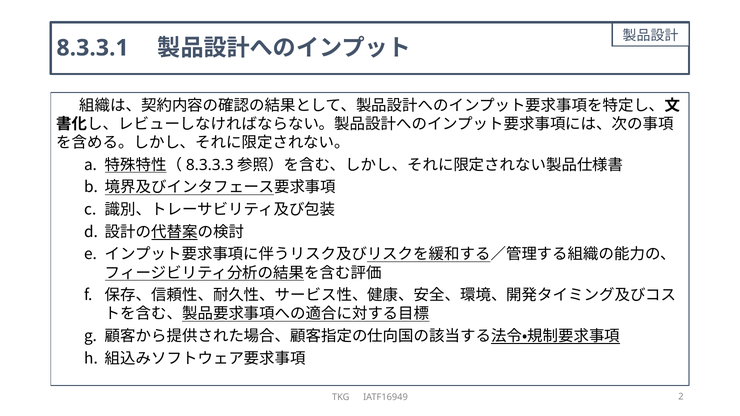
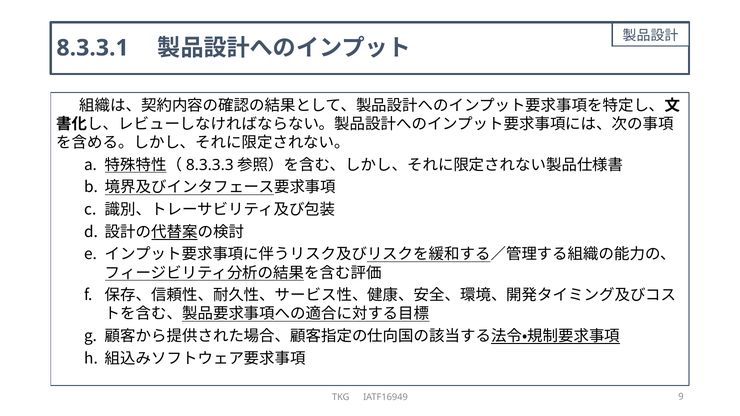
2: 2 -> 9
